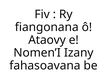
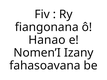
Ataovy: Ataovy -> Hanao
